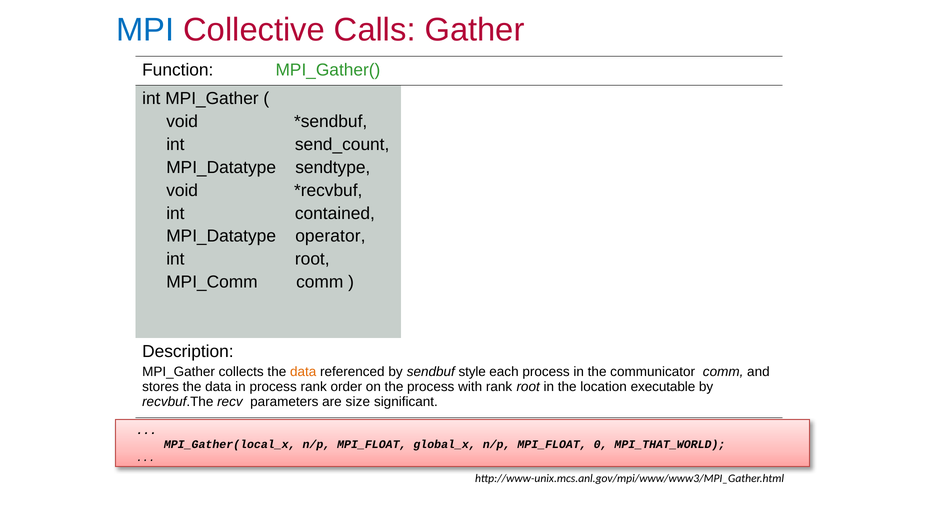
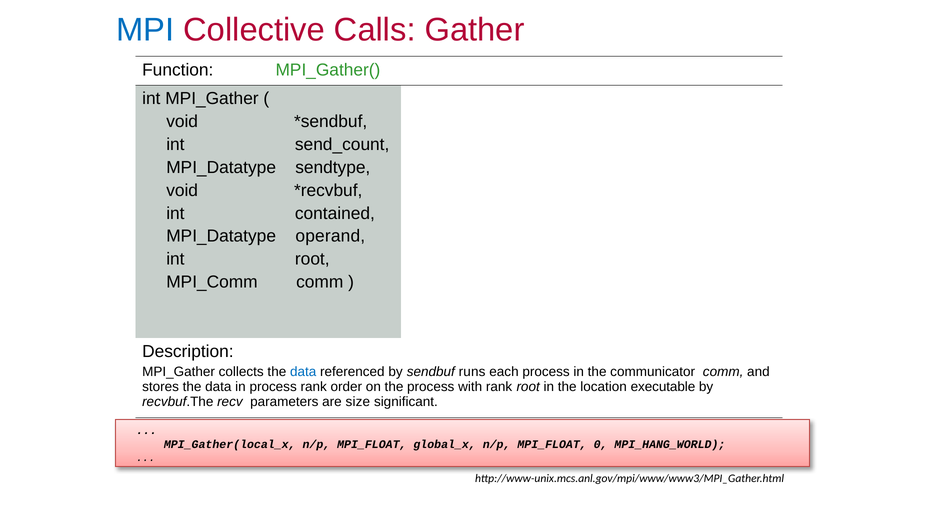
operator: operator -> operand
data at (303, 371) colour: orange -> blue
style: style -> runs
MPI_THAT_WORLD: MPI_THAT_WORLD -> MPI_HANG_WORLD
